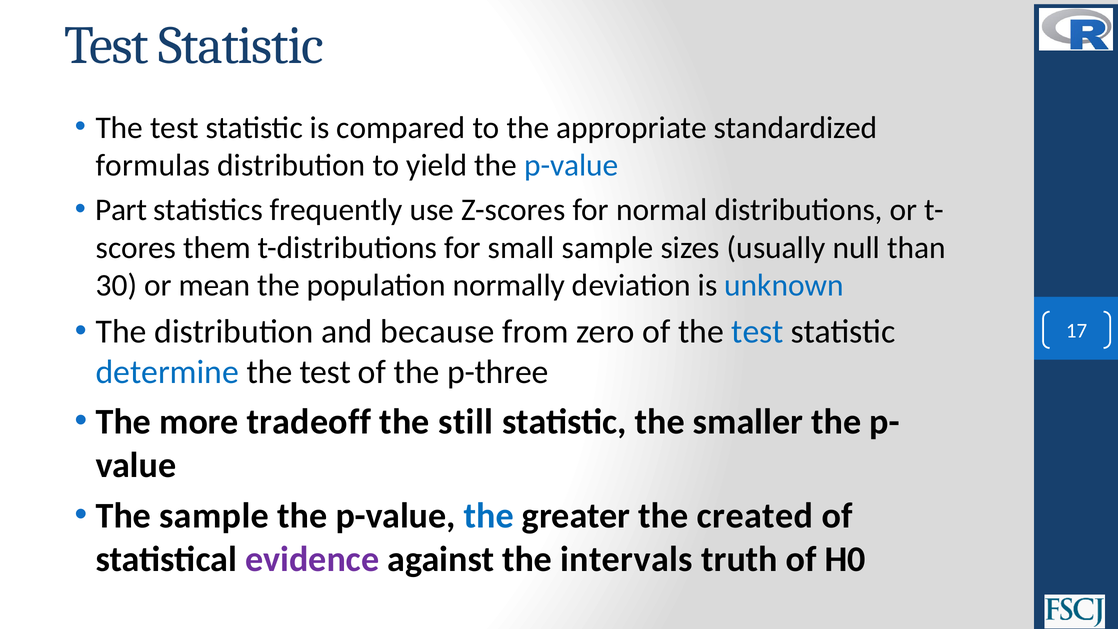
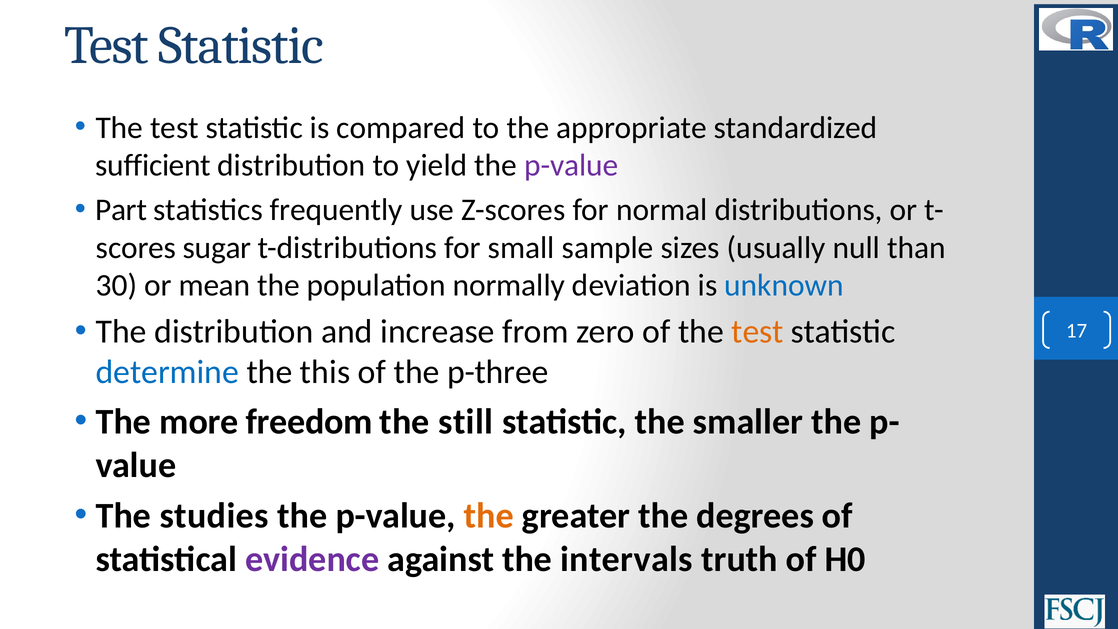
formulas: formulas -> sufficient
p-value at (571, 166) colour: blue -> purple
them: them -> sugar
because: because -> increase
test at (758, 332) colour: blue -> orange
test at (325, 372): test -> this
tradeoff: tradeoff -> freedom
The sample: sample -> studies
the at (489, 516) colour: blue -> orange
created: created -> degrees
